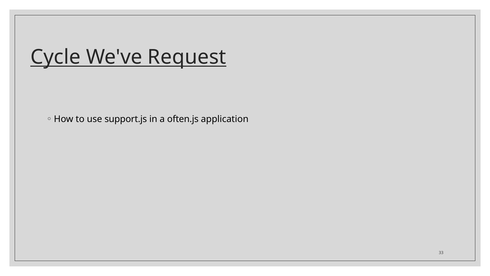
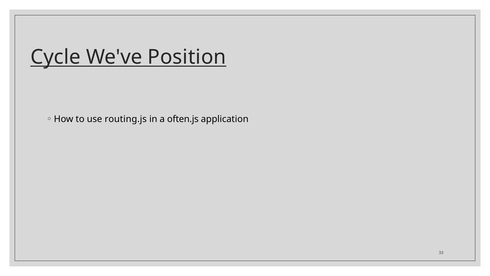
Request: Request -> Position
support.js: support.js -> routing.js
